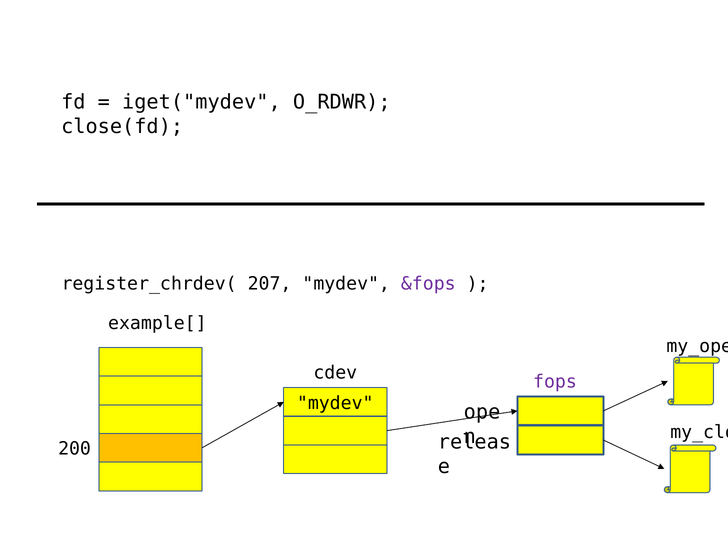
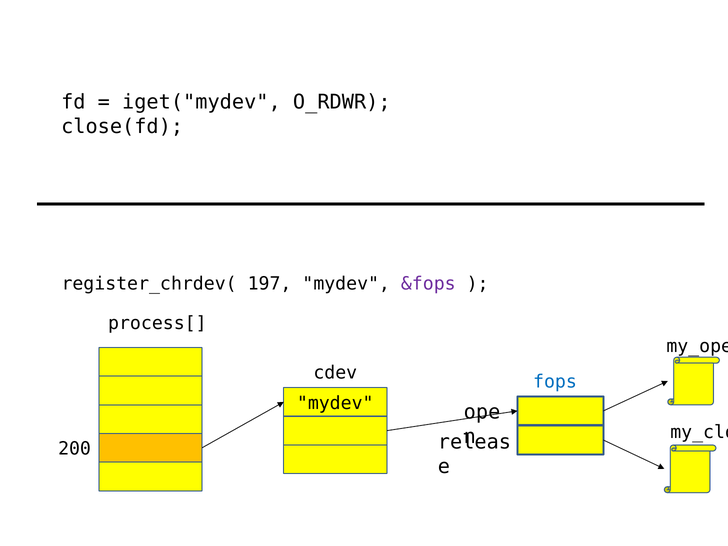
207: 207 -> 197
example[: example[ -> process[
fops colour: purple -> blue
